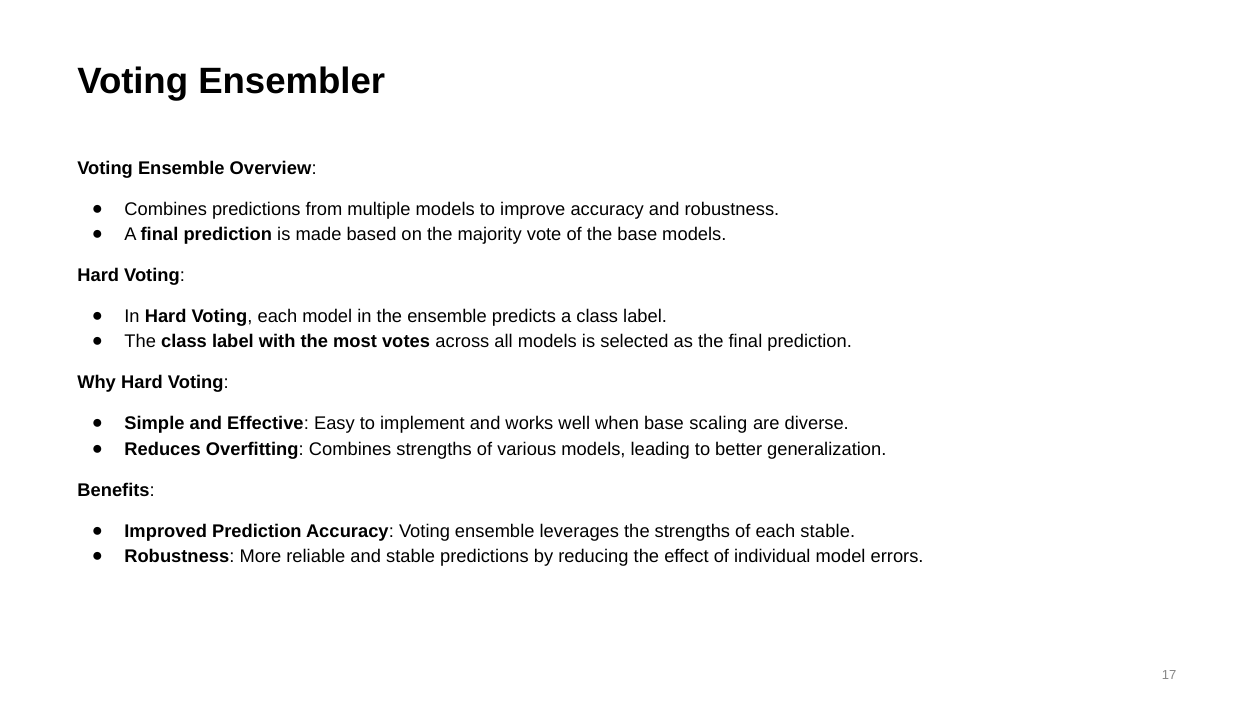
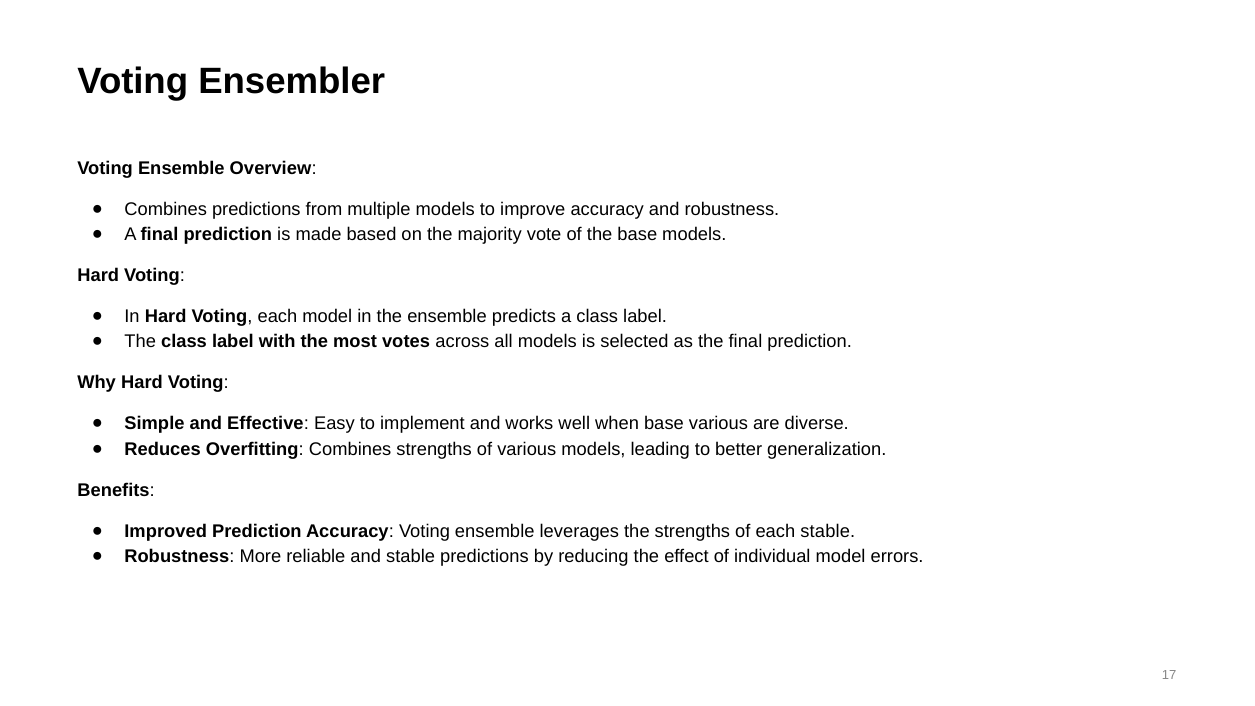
base scaling: scaling -> various
